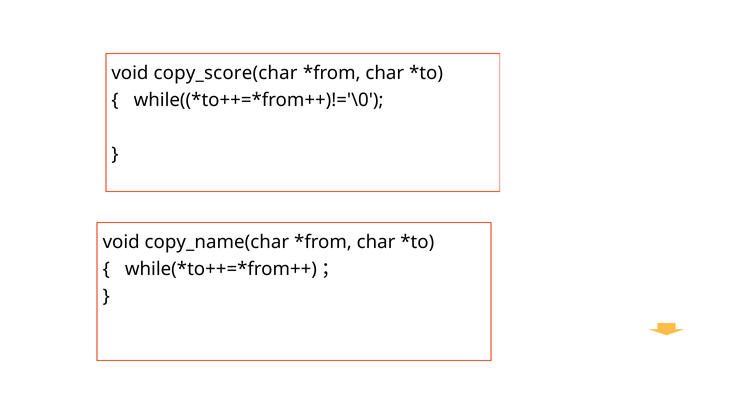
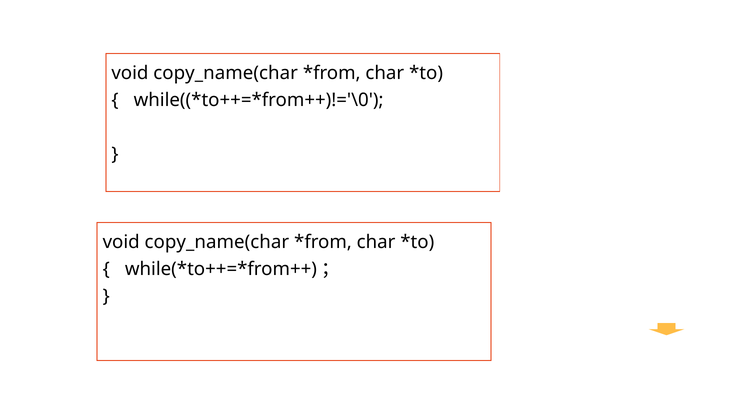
copy_score(char at (226, 73): copy_score(char -> copy_name(char
